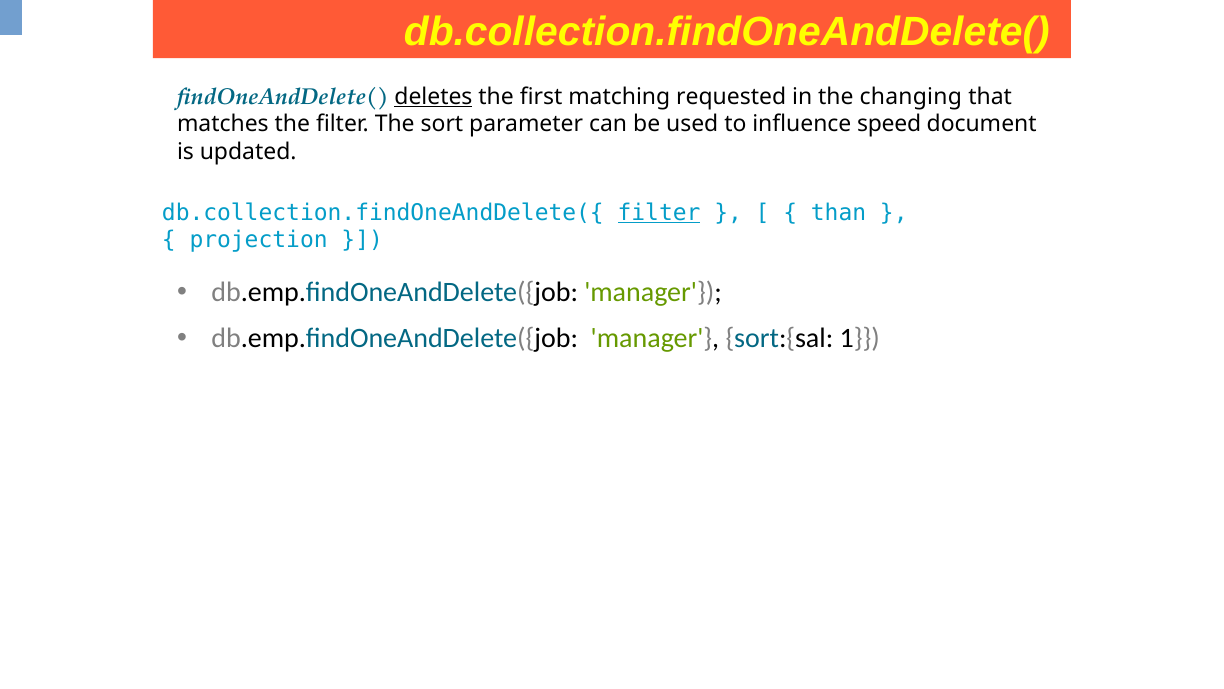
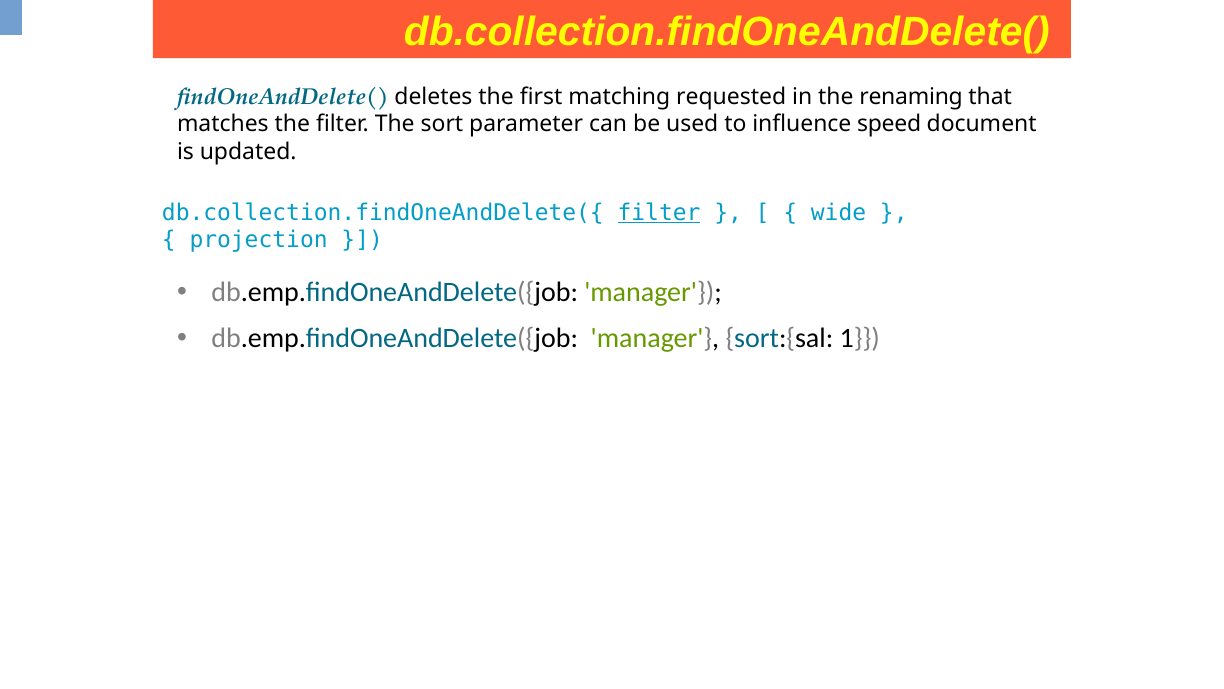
deletes underline: present -> none
changing: changing -> renaming
than: than -> wide
